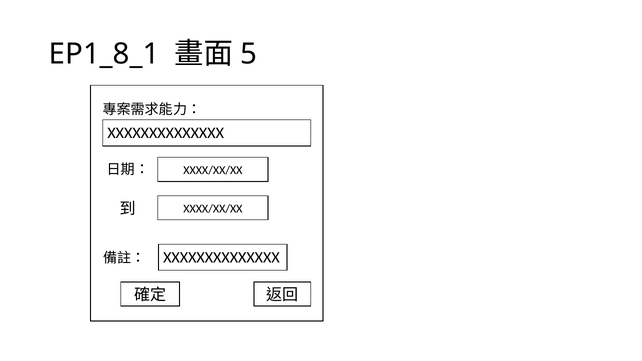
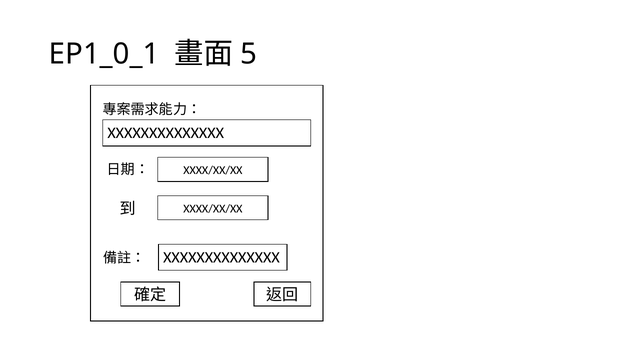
EP1_8_1: EP1_8_1 -> EP1_0_1
